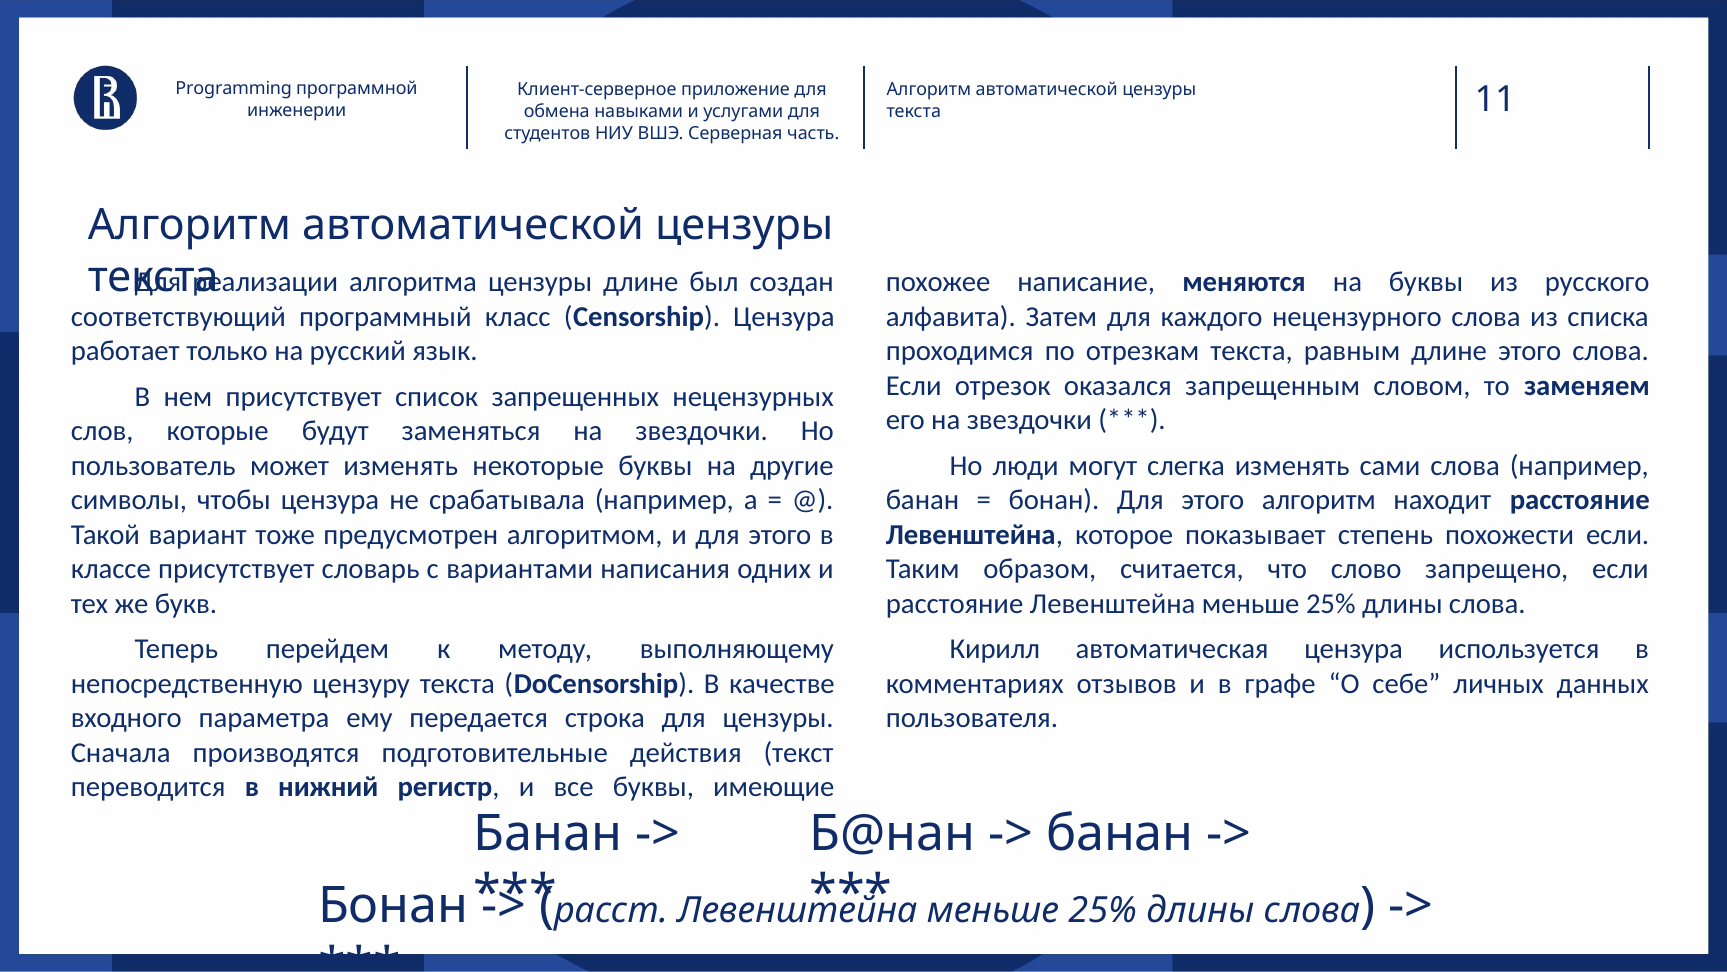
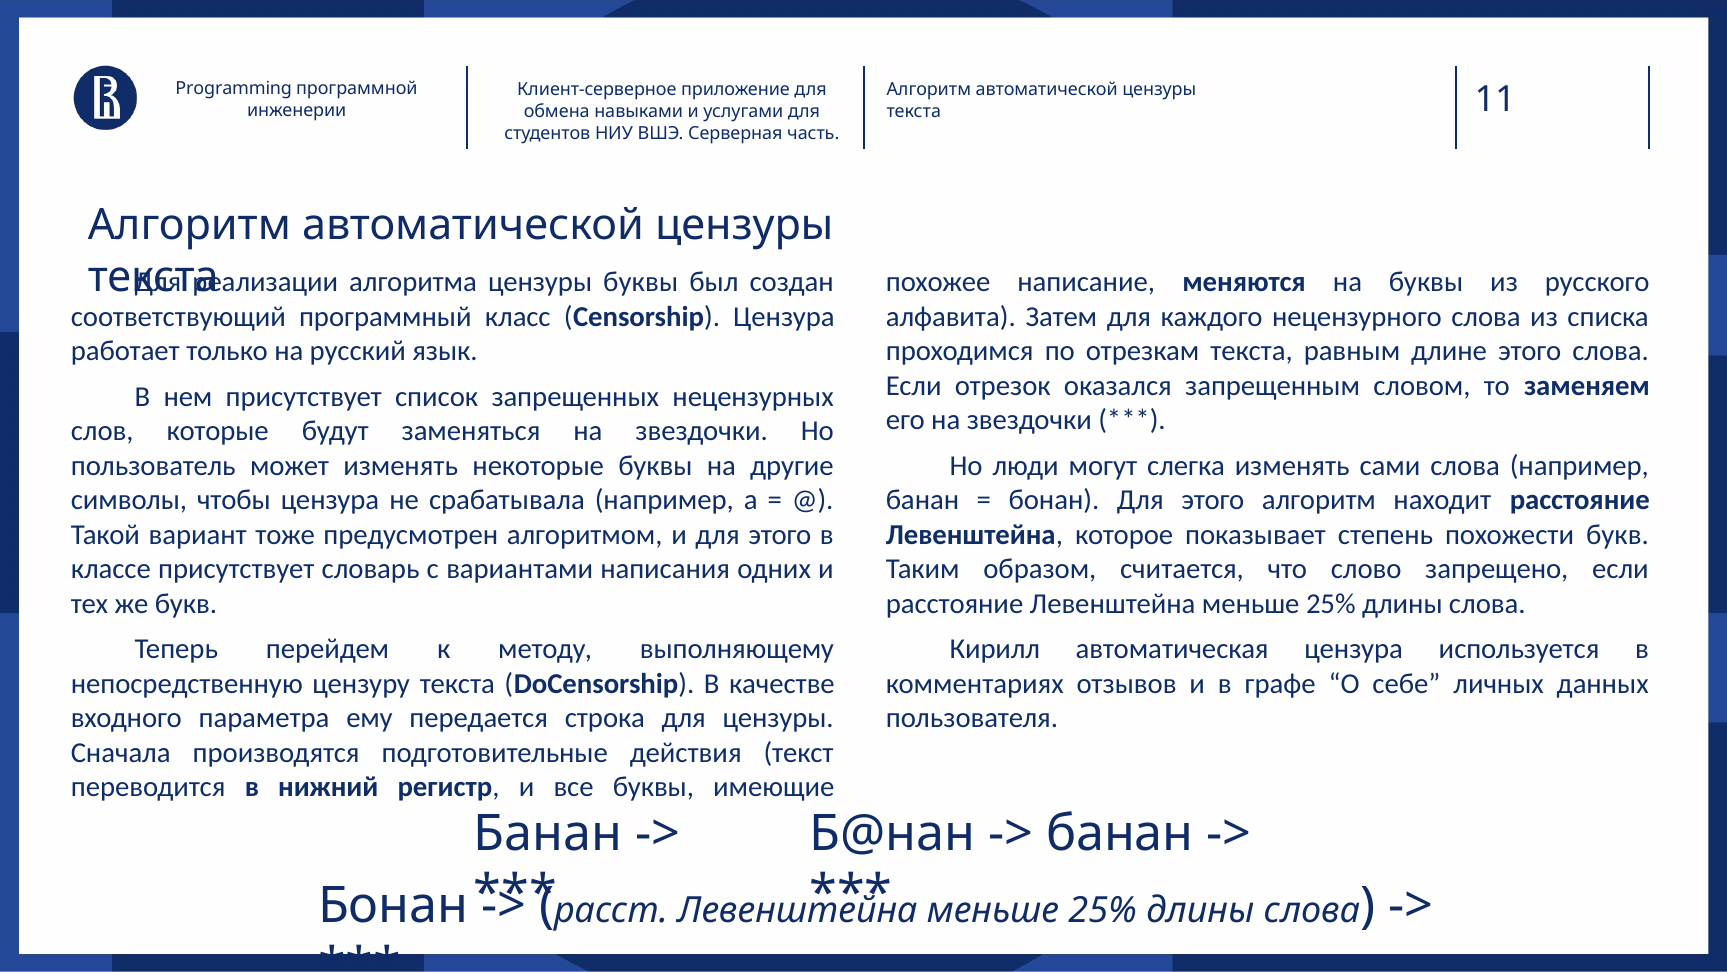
цензуры длине: длине -> буквы
похожести если: если -> букв
